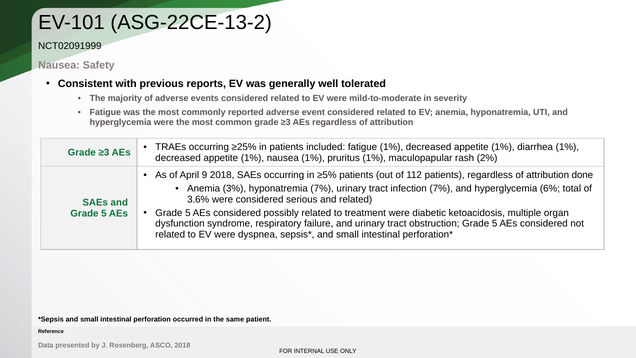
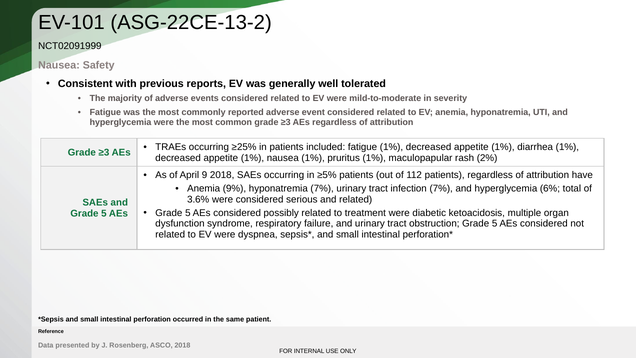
done: done -> have
3%: 3% -> 9%
